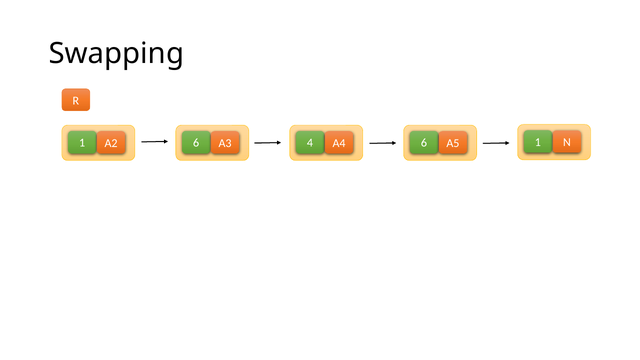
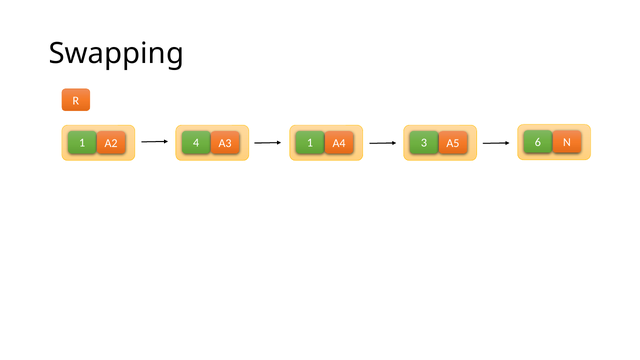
A2 6: 6 -> 4
A3 4: 4 -> 1
A4 6: 6 -> 3
A5 1: 1 -> 6
